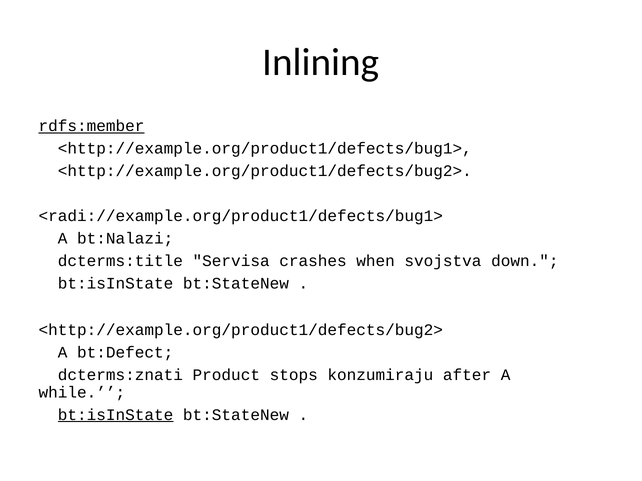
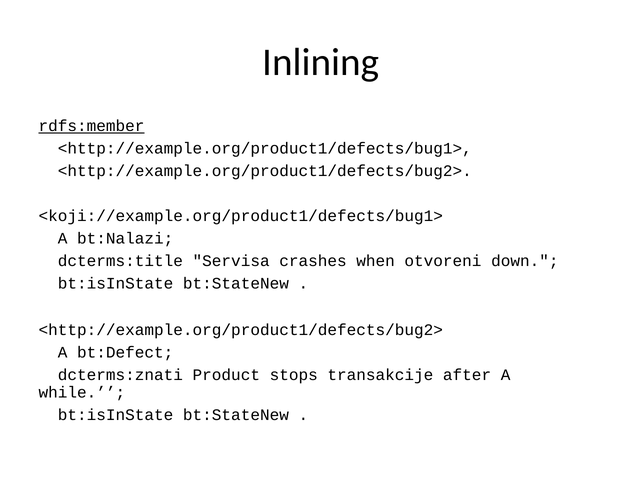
<radi://example.org/product1/defects/bug1>: <radi://example.org/product1/defects/bug1> -> <koji://example.org/product1/defects/bug1>
svojstva: svojstva -> otvoreni
konzumiraju: konzumiraju -> transakcije
bt:isInState at (116, 415) underline: present -> none
